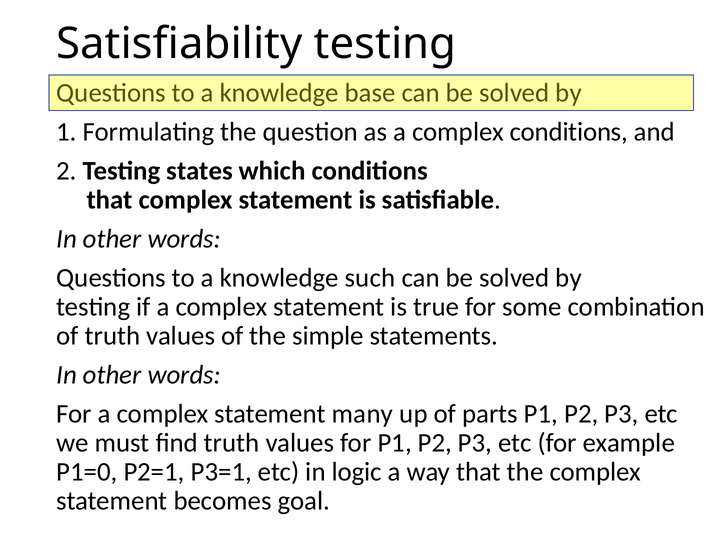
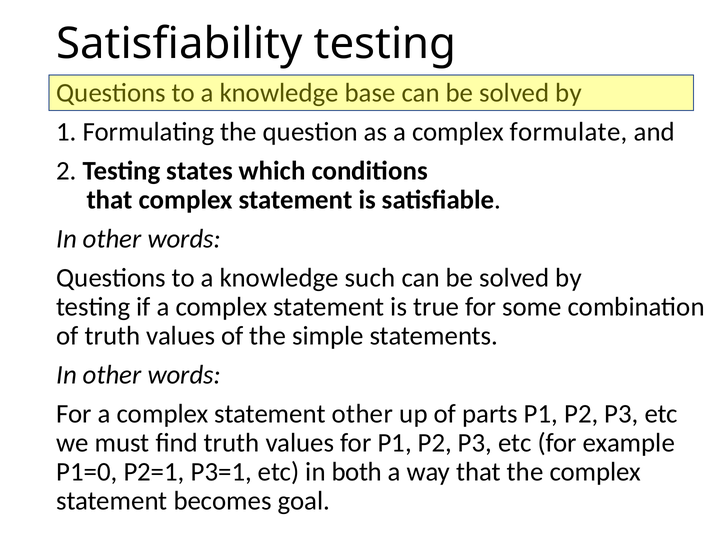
complex conditions: conditions -> formulate
statement many: many -> other
logic: logic -> both
